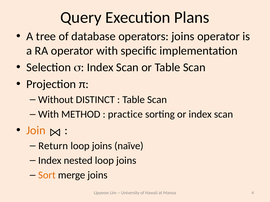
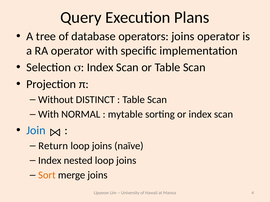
METHOD: METHOD -> NORMAL
practice: practice -> mytable
Join colour: orange -> blue
